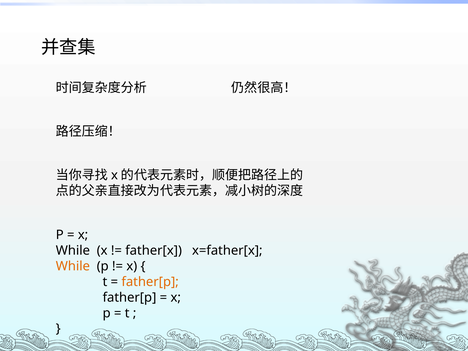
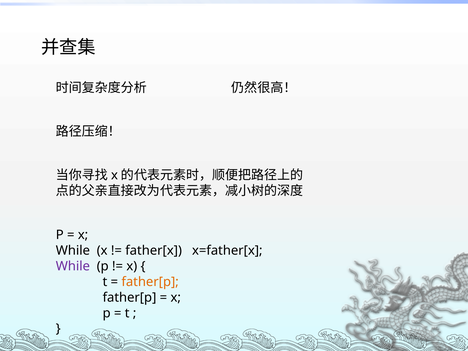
While at (73, 266) colour: orange -> purple
